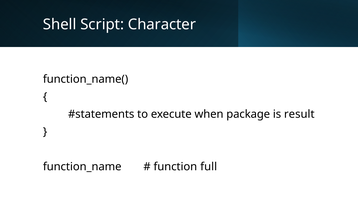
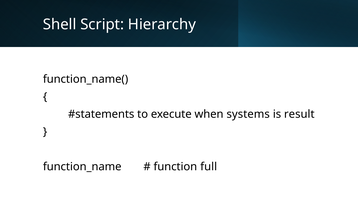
Character: Character -> Hierarchy
package: package -> systems
